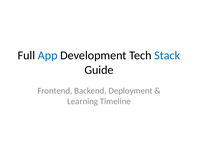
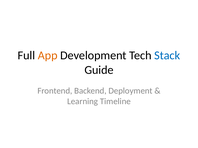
App colour: blue -> orange
